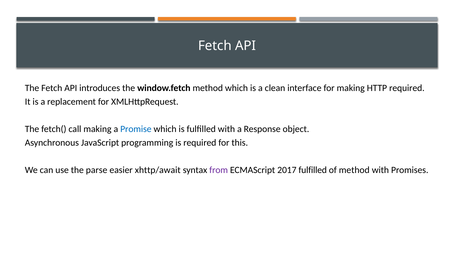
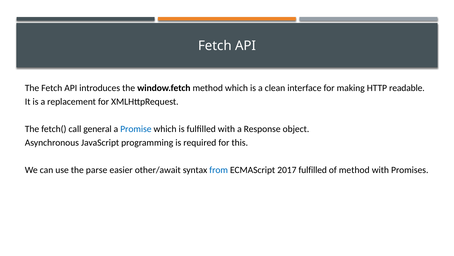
HTTP required: required -> readable
call making: making -> general
xhttp/await: xhttp/await -> other/await
from colour: purple -> blue
